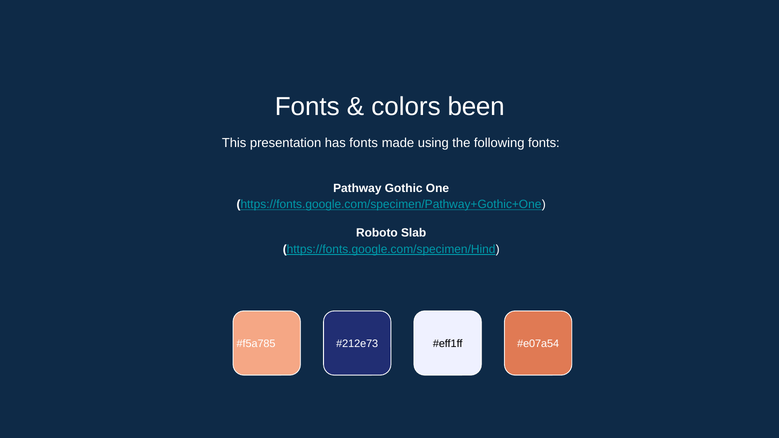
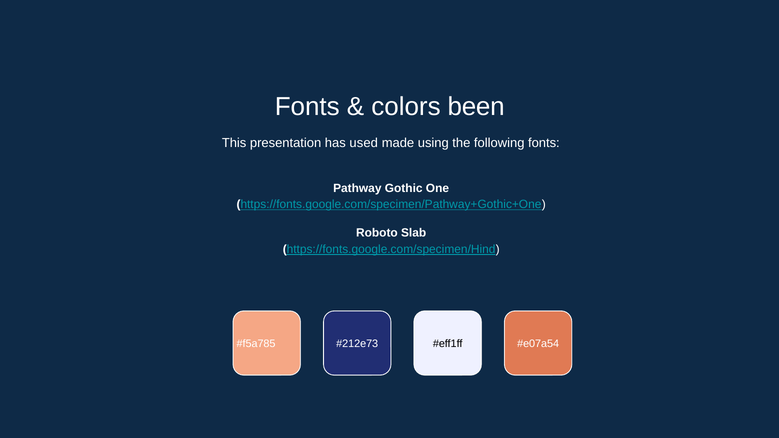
has fonts: fonts -> used
